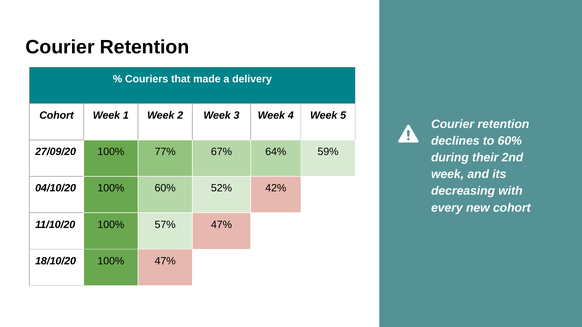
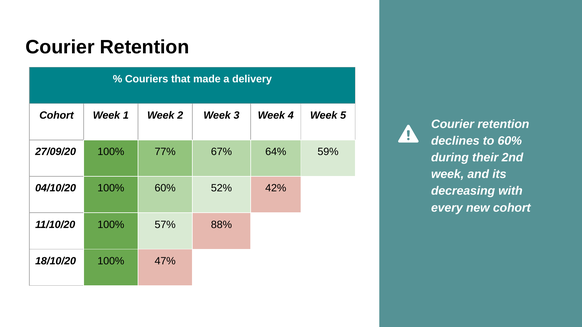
57% 47%: 47% -> 88%
